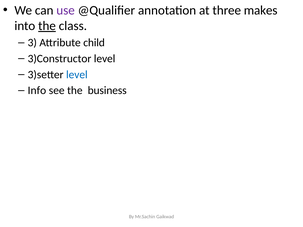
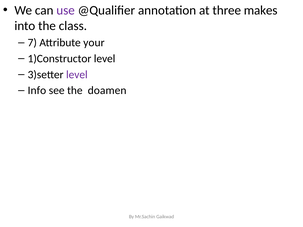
the at (47, 26) underline: present -> none
3: 3 -> 7
child: child -> your
3)Constructor: 3)Constructor -> 1)Constructor
level at (77, 75) colour: blue -> purple
business: business -> doamen
